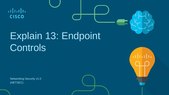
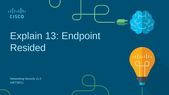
Controls: Controls -> Resided
